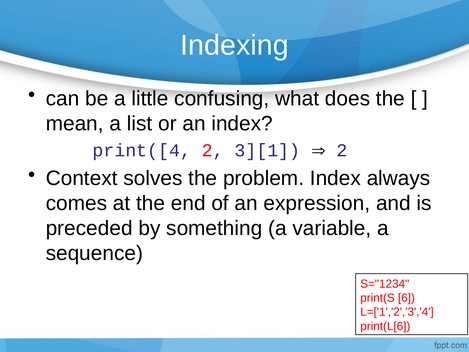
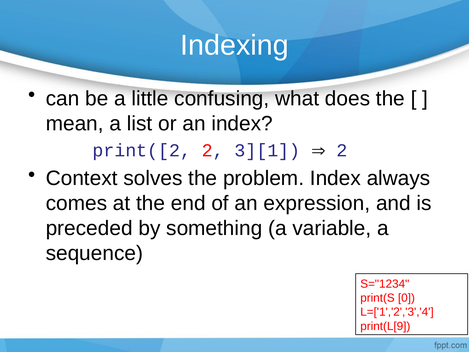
print([4: print([4 -> print([2
6: 6 -> 0
print(L[6: print(L[6 -> print(L[9
